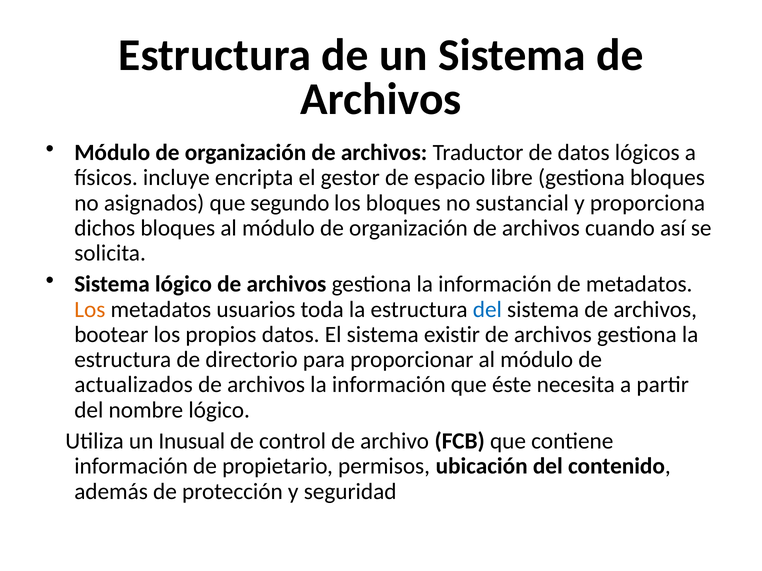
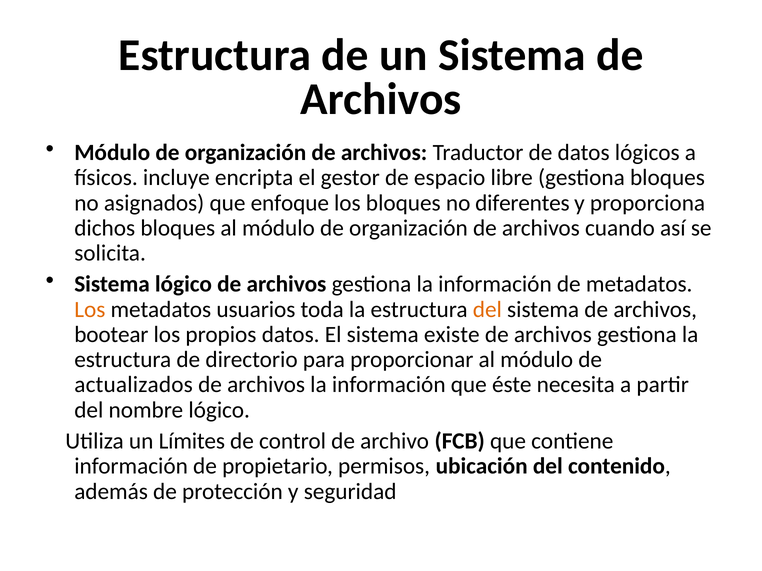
segundo: segundo -> enfoque
sustancial: sustancial -> diferentes
del at (487, 310) colour: blue -> orange
existir: existir -> existe
Inusual: Inusual -> Límites
